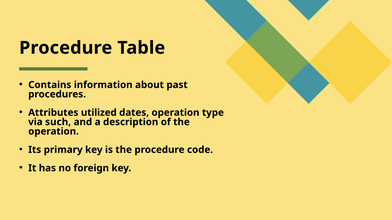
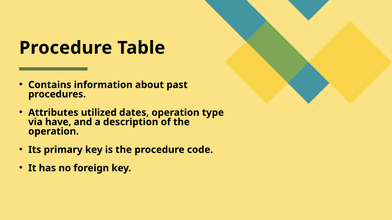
such: such -> have
